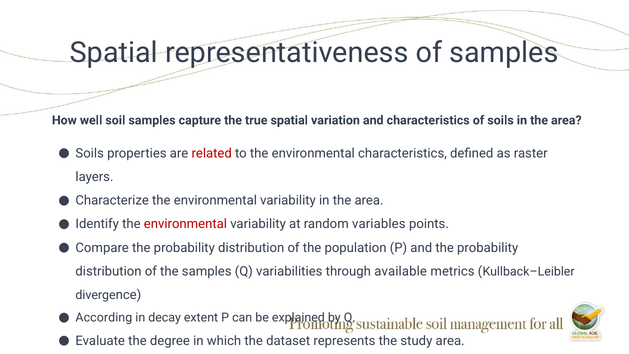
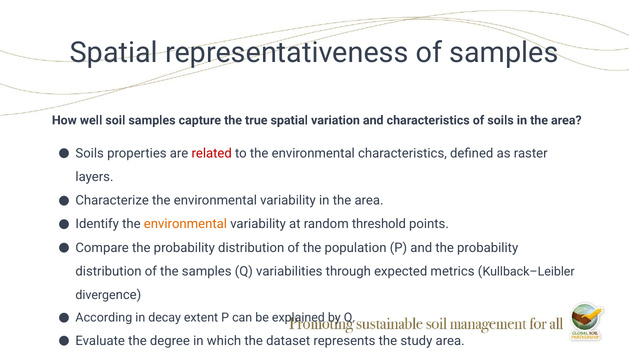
environmental at (185, 224) colour: red -> orange
variables: variables -> threshold
available: available -> expected
